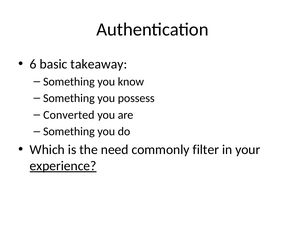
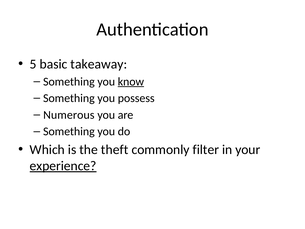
6: 6 -> 5
know underline: none -> present
Converted: Converted -> Numerous
need: need -> theft
